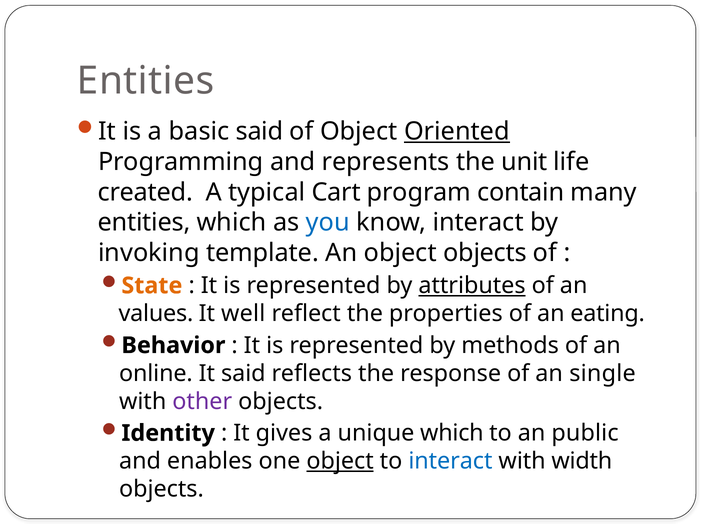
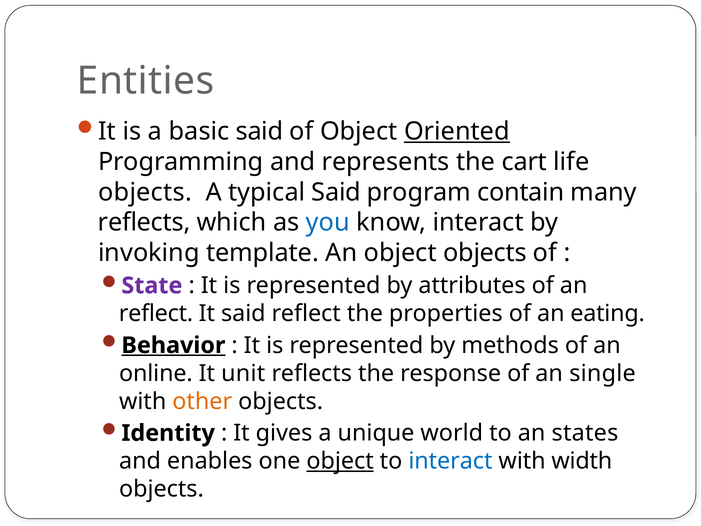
unit: unit -> cart
created at (145, 192): created -> objects
typical Cart: Cart -> Said
entities at (144, 222): entities -> reflects
State colour: orange -> purple
attributes underline: present -> none
values at (156, 314): values -> reflect
It well: well -> said
Behavior underline: none -> present
It said: said -> unit
other colour: purple -> orange
unique which: which -> world
public: public -> states
